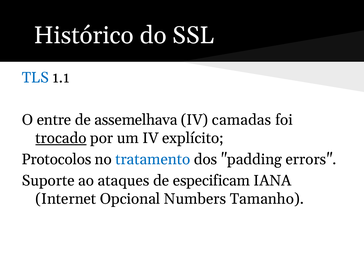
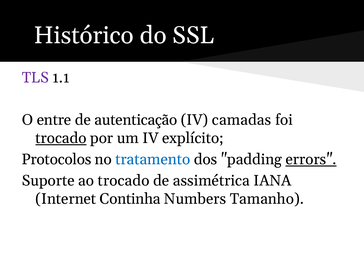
TLS colour: blue -> purple
assemelhava: assemelhava -> autenticação
errors underline: none -> present
ao ataques: ataques -> trocado
especificam: especificam -> assimétrica
Opcional: Opcional -> Continha
